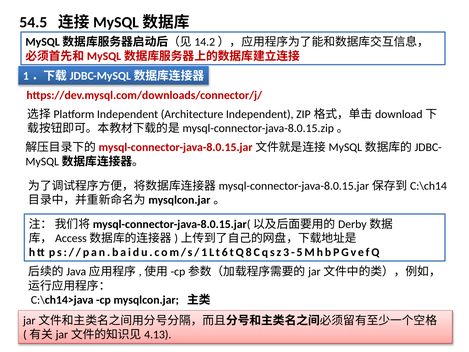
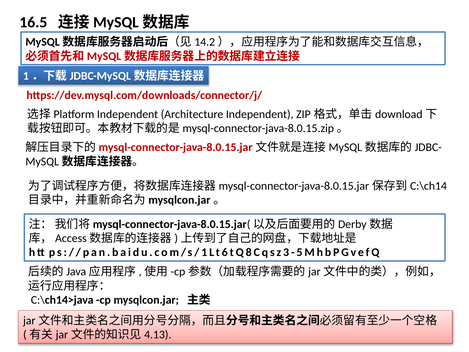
54.5: 54.5 -> 16.5
